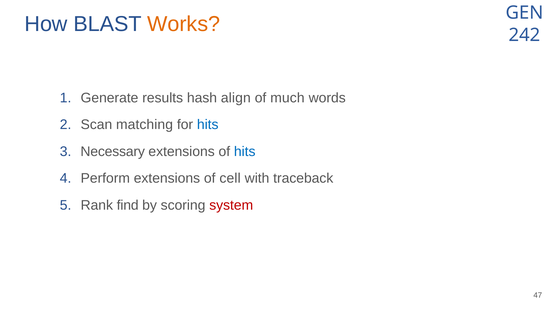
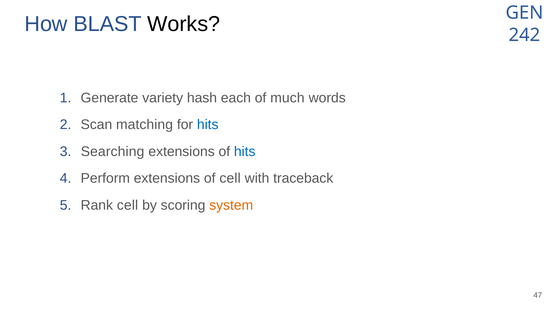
Works colour: orange -> black
results: results -> variety
align: align -> each
Necessary: Necessary -> Searching
Rank find: find -> cell
system colour: red -> orange
